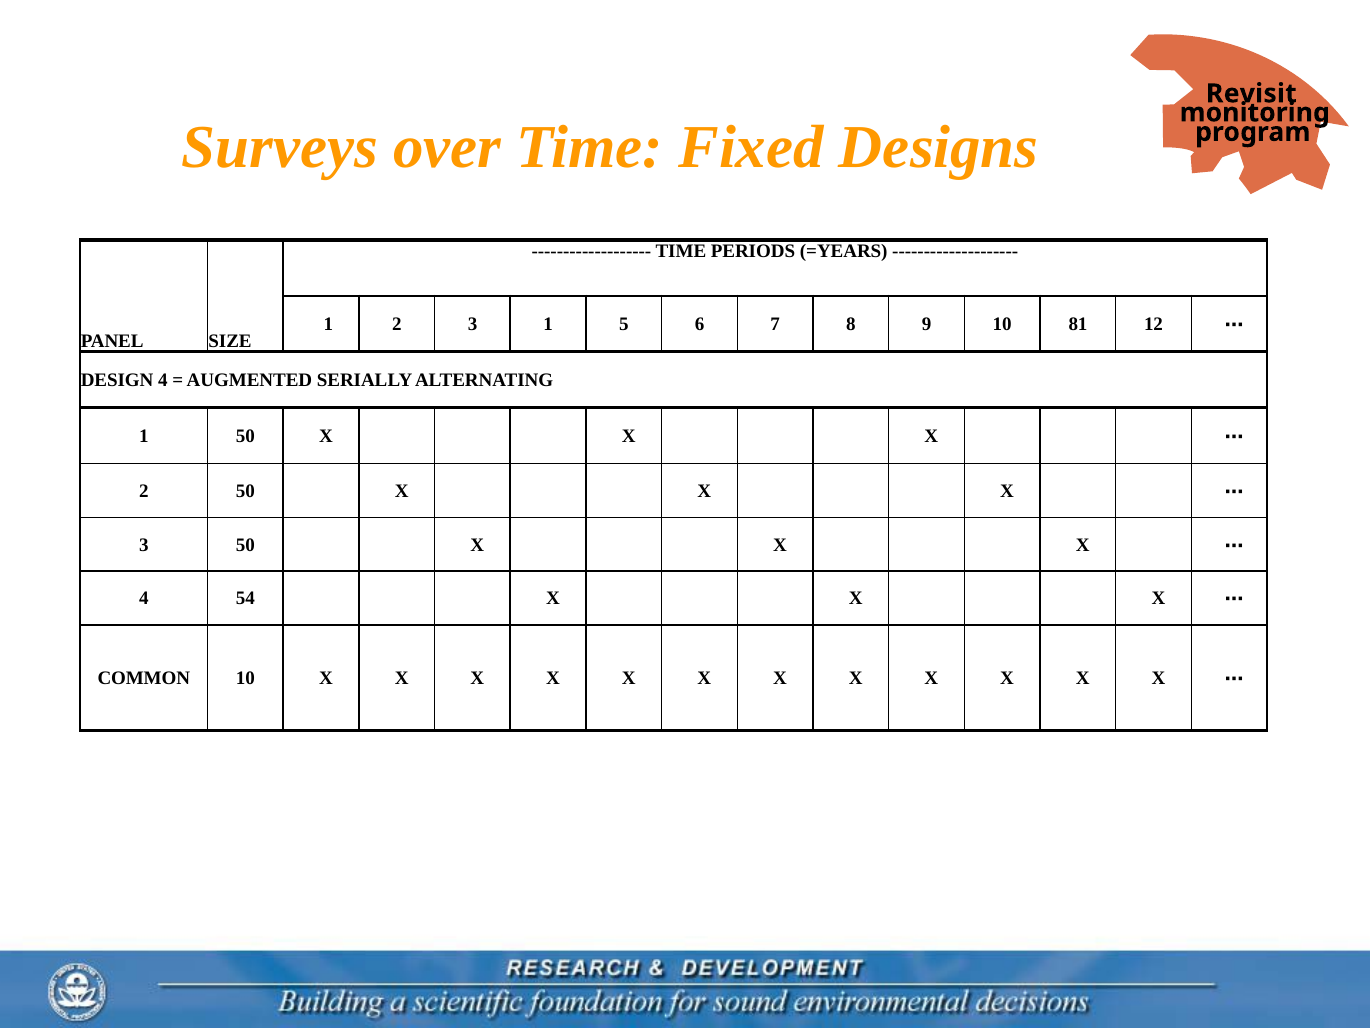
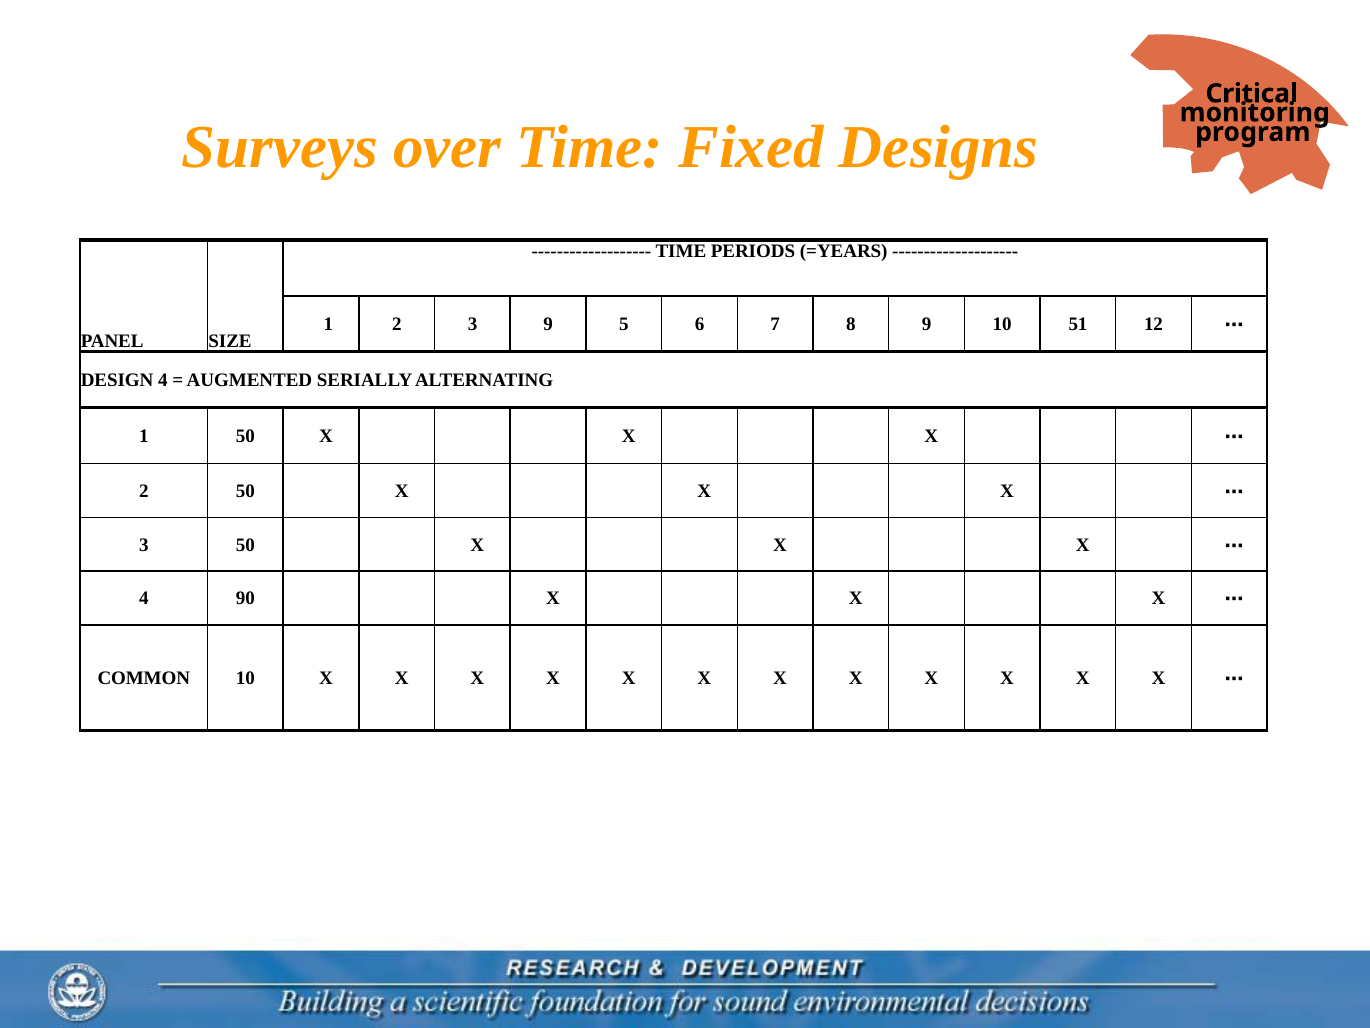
Revisit: Revisit -> Critical
3 1: 1 -> 9
81: 81 -> 51
54: 54 -> 90
